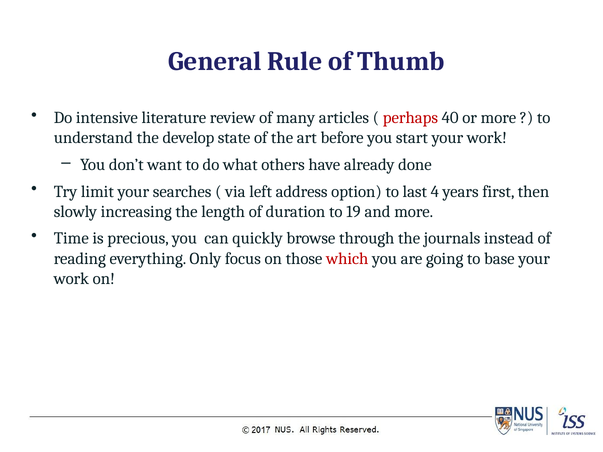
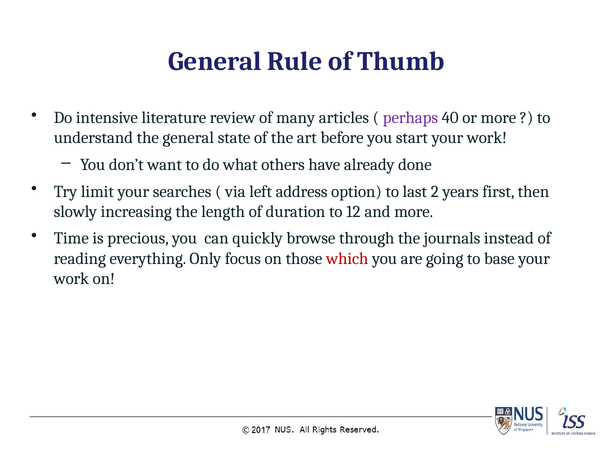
perhaps colour: red -> purple
the develop: develop -> general
4: 4 -> 2
19: 19 -> 12
